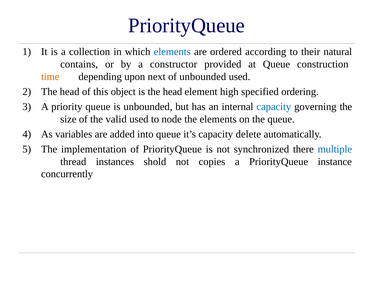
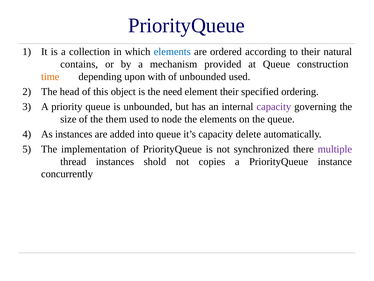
constructor: constructor -> mechanism
next: next -> with
is the head: head -> need
element high: high -> their
capacity at (274, 106) colour: blue -> purple
valid: valid -> them
As variables: variables -> instances
multiple colour: blue -> purple
